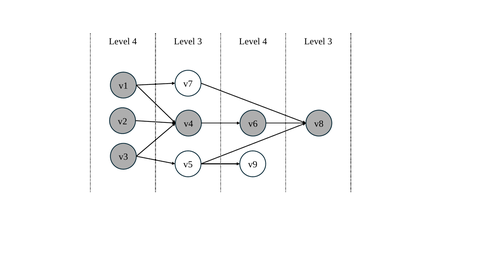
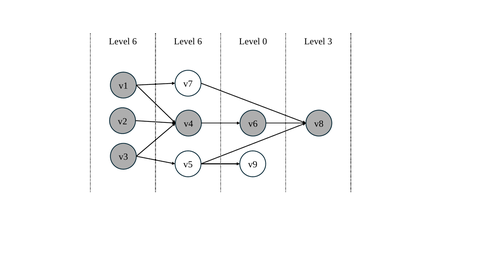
4 at (135, 42): 4 -> 6
3 at (200, 42): 3 -> 6
4 at (265, 42): 4 -> 0
